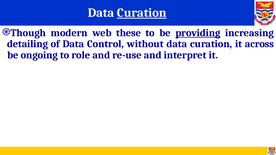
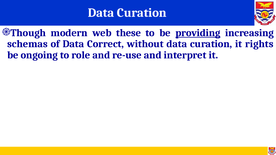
Curation at (142, 13) underline: present -> none
detailing: detailing -> schemas
Control: Control -> Correct
across: across -> rights
